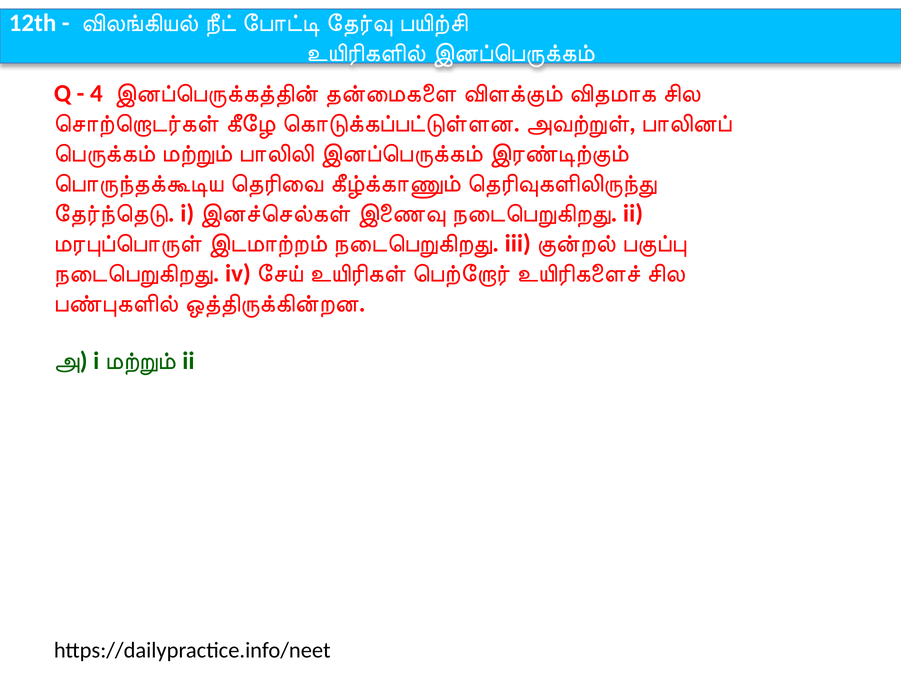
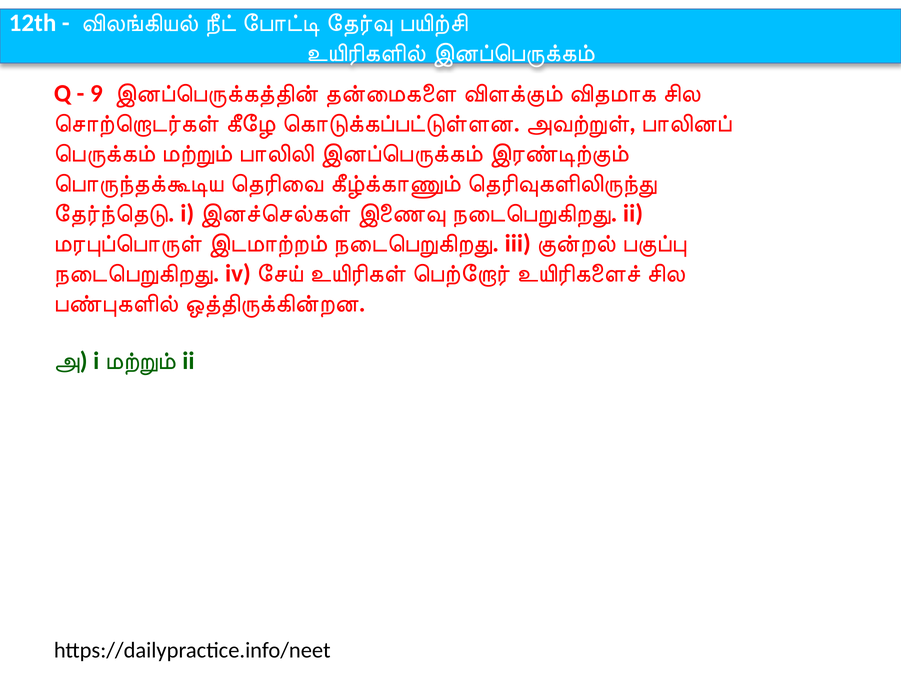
4: 4 -> 9
